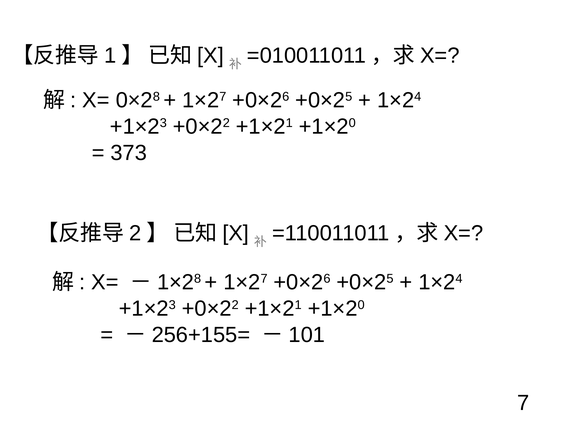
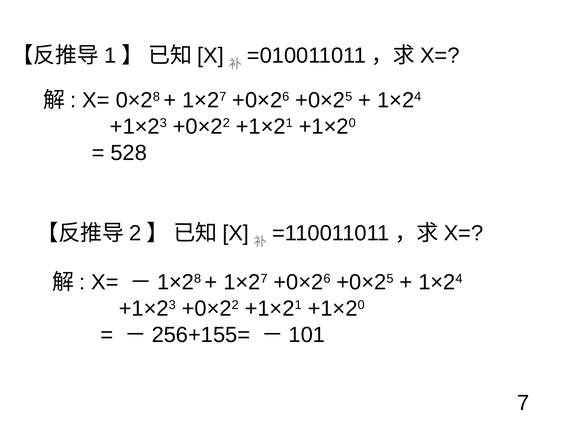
373: 373 -> 528
